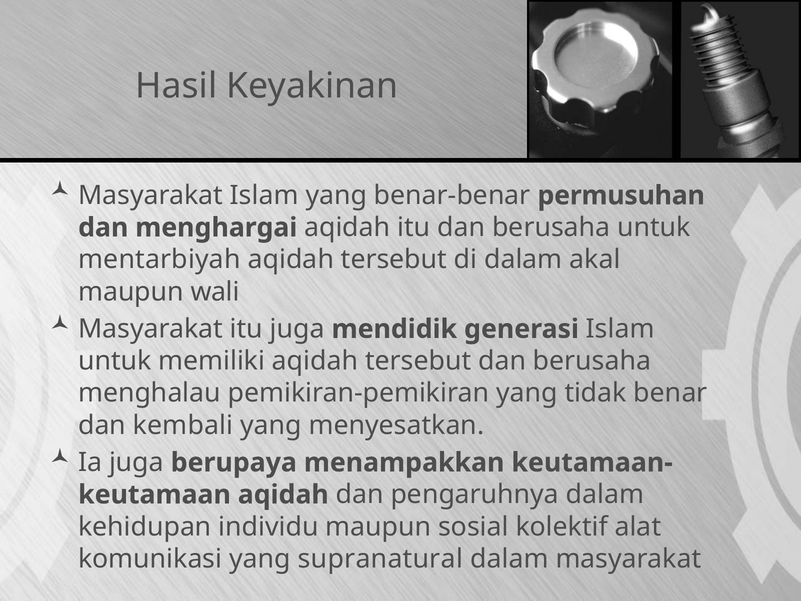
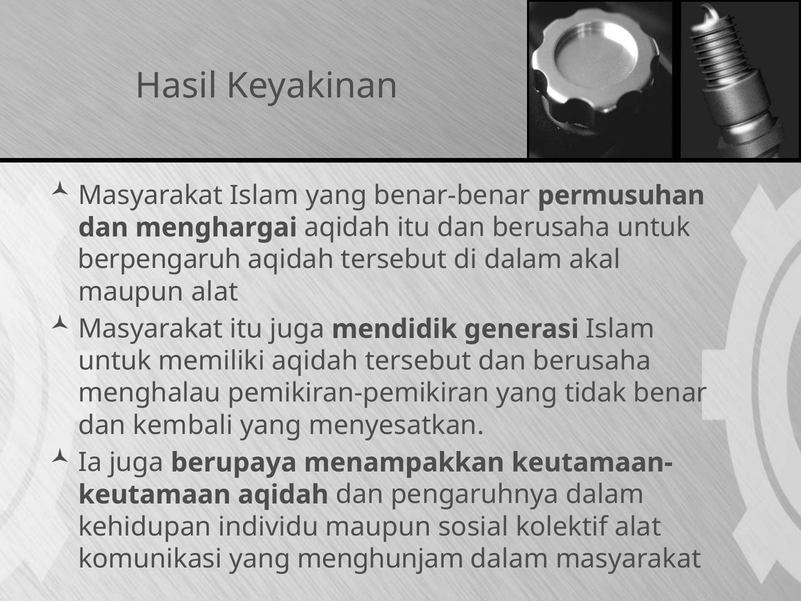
mentarbiyah: mentarbiyah -> berpengaruh
maupun wali: wali -> alat
supranatural: supranatural -> menghunjam
